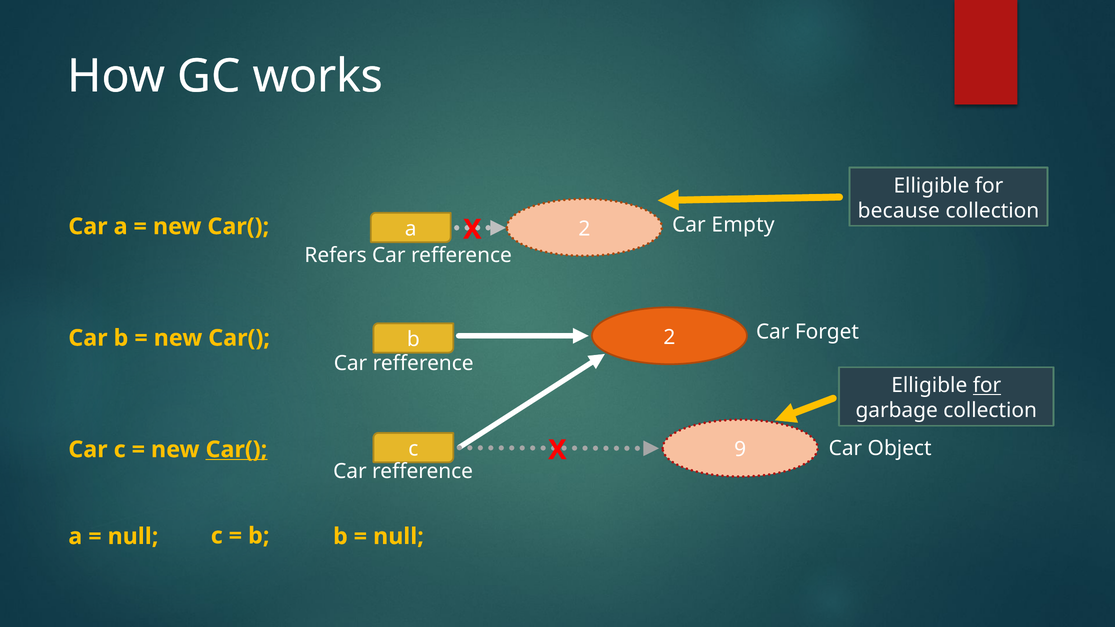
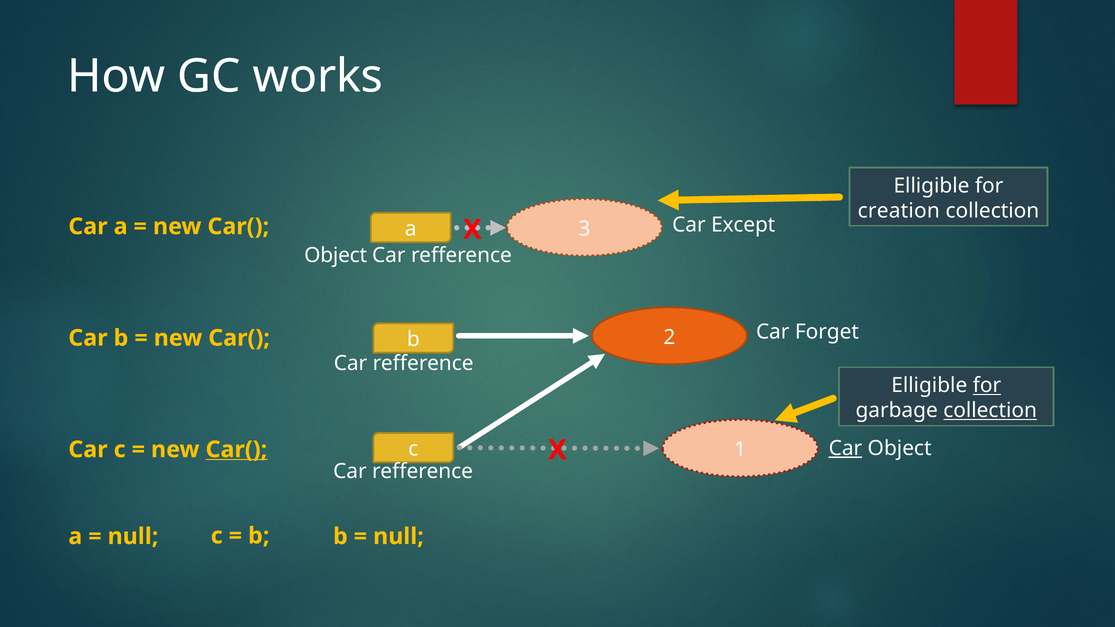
because: because -> creation
Empty: Empty -> Except
X 2: 2 -> 3
Refers at (336, 255): Refers -> Object
collection at (990, 411) underline: none -> present
Car at (845, 448) underline: none -> present
9: 9 -> 1
